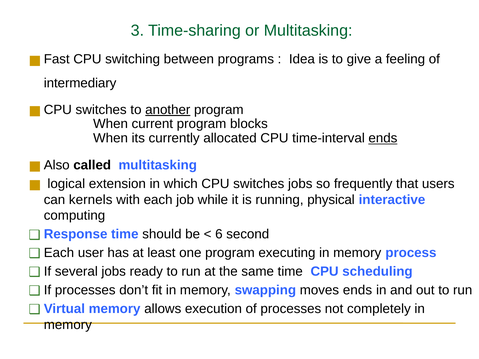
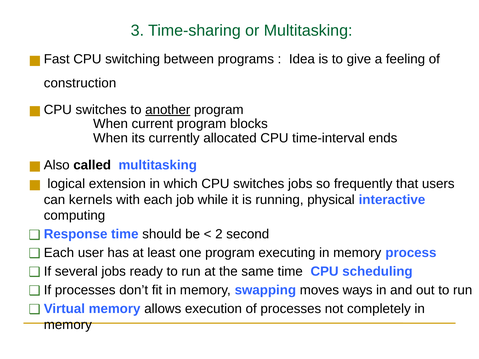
intermediary: intermediary -> construction
ends at (383, 138) underline: present -> none
6: 6 -> 2
moves ends: ends -> ways
